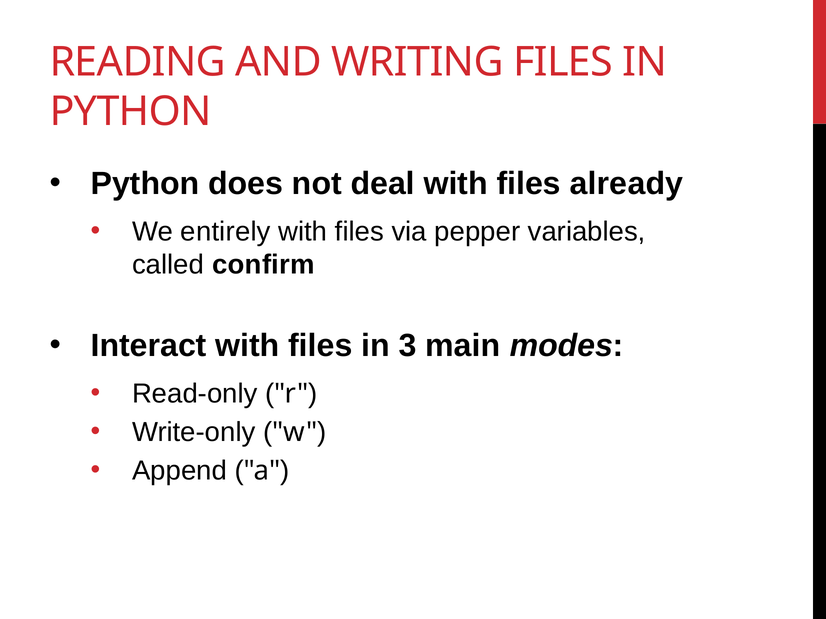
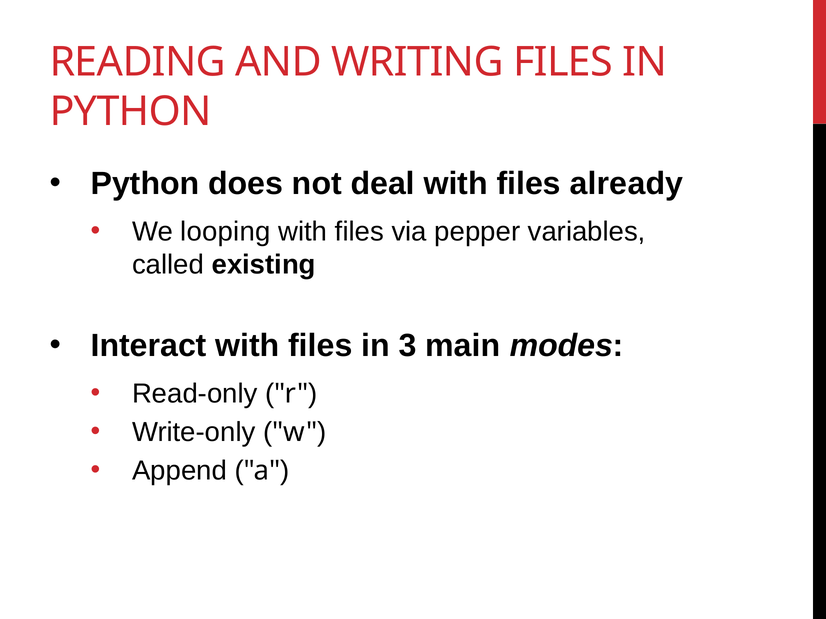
entirely: entirely -> looping
confirm: confirm -> existing
